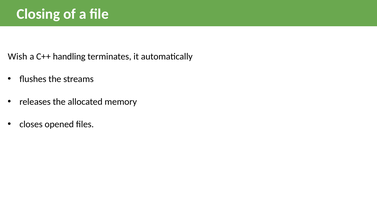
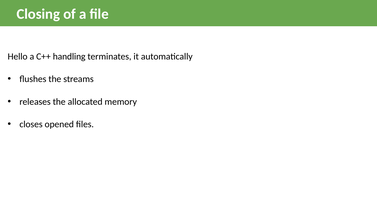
Wish: Wish -> Hello
